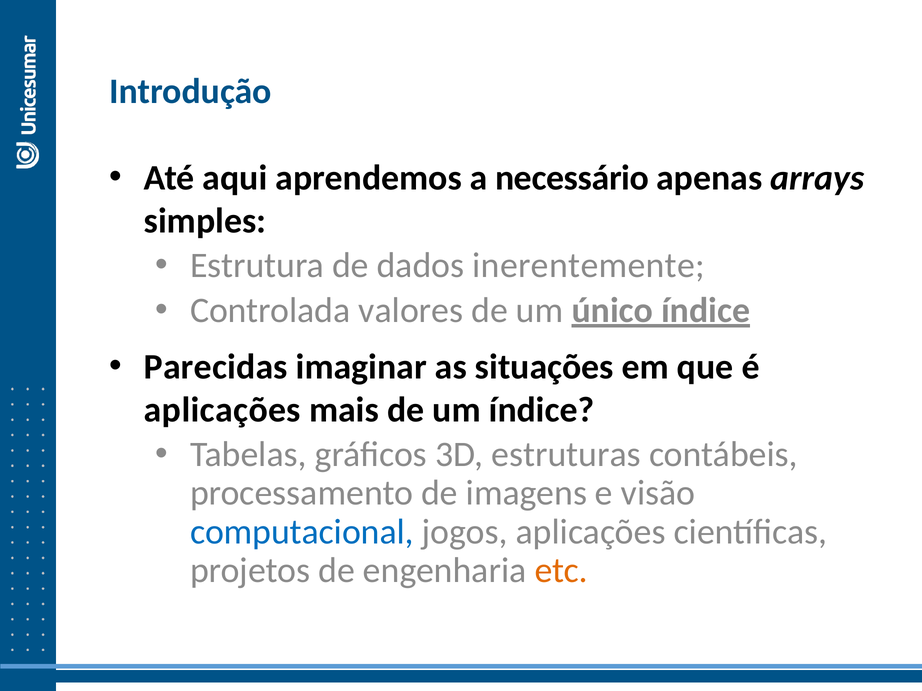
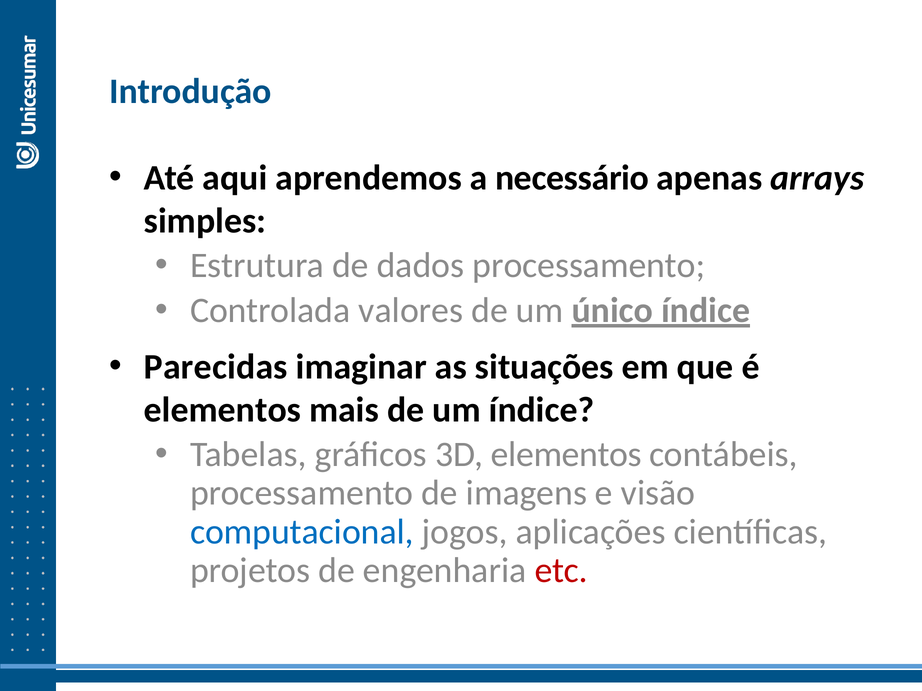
dados inerentemente: inerentemente -> processamento
aplicações at (222, 410): aplicações -> elementos
3D estruturas: estruturas -> elementos
etc colour: orange -> red
